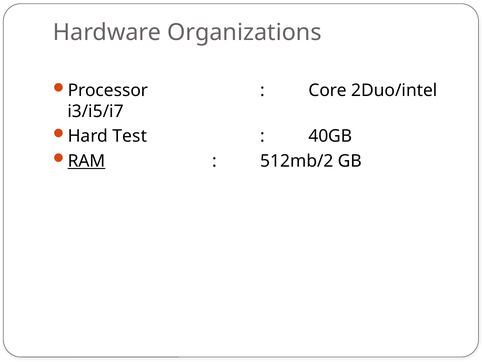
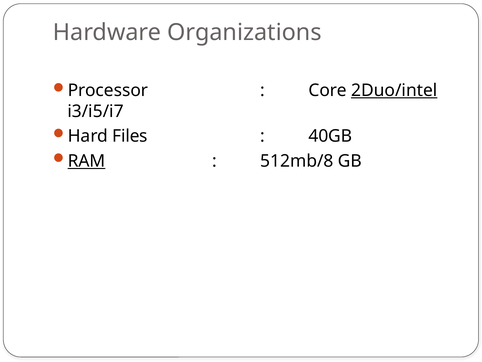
2Duo/intel underline: none -> present
Test: Test -> Files
512mb/2: 512mb/2 -> 512mb/8
